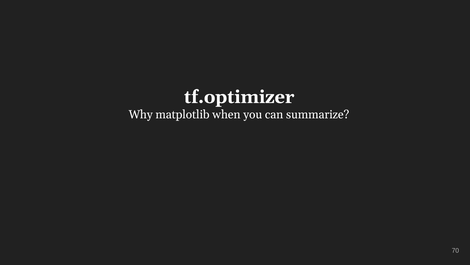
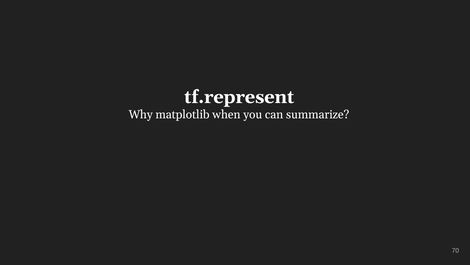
tf.optimizer: tf.optimizer -> tf.represent
